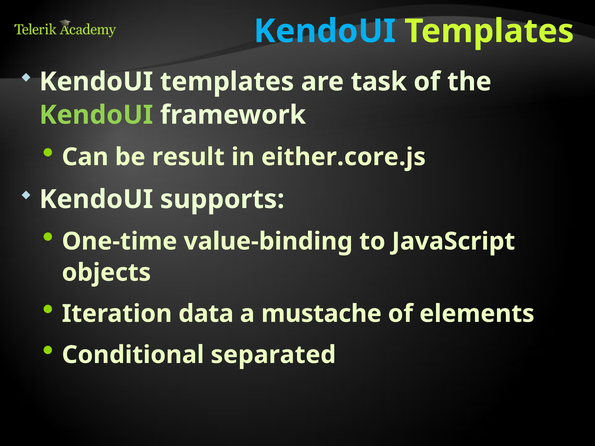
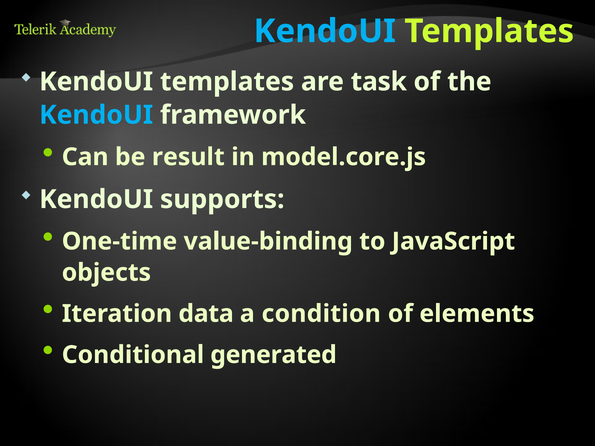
KendoUI at (96, 115) colour: light green -> light blue
either.core.js: either.core.js -> model.core.js
mustache: mustache -> condition
separated: separated -> generated
